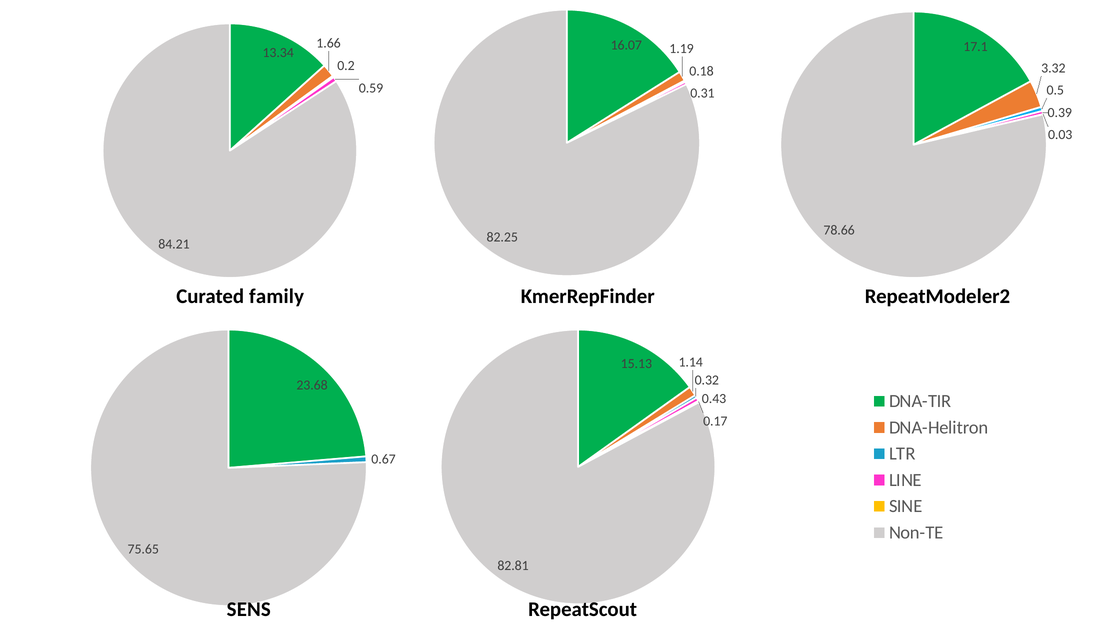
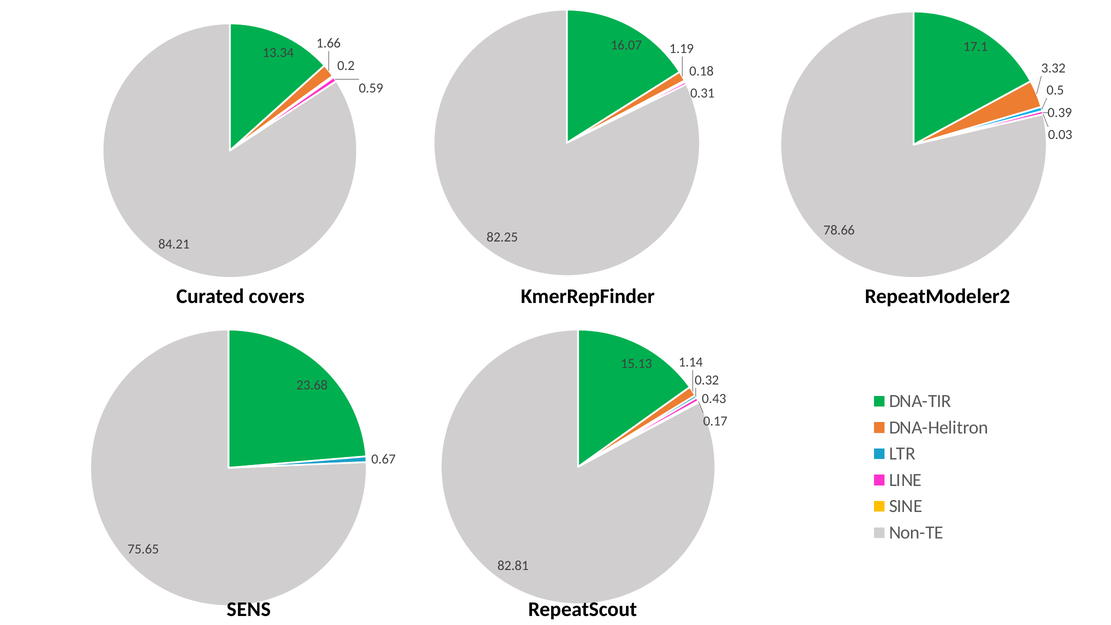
family: family -> covers
